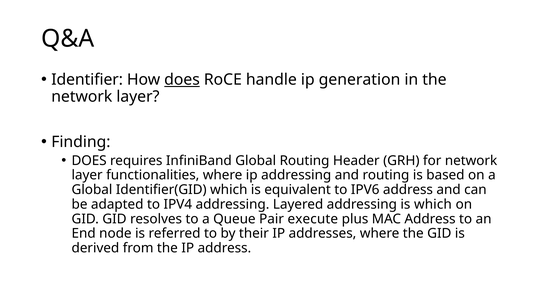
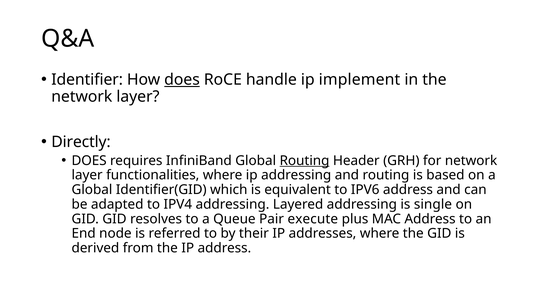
generation: generation -> implement
Finding: Finding -> Directly
Routing at (305, 160) underline: none -> present
is which: which -> single
